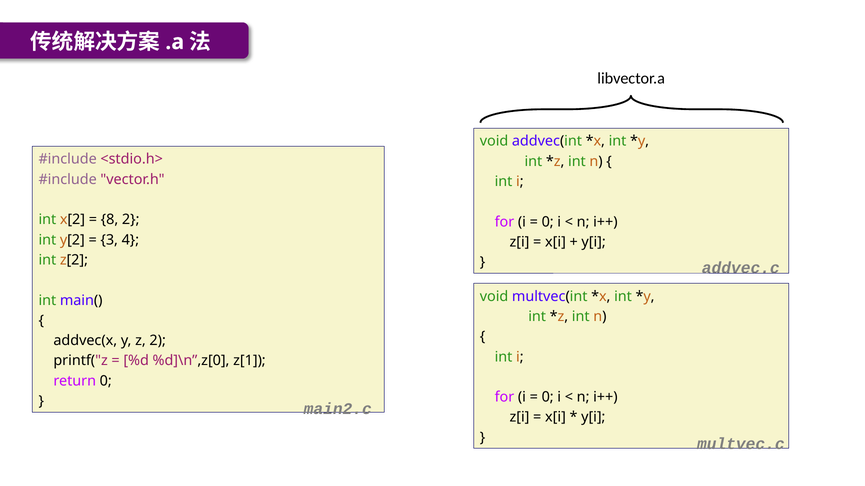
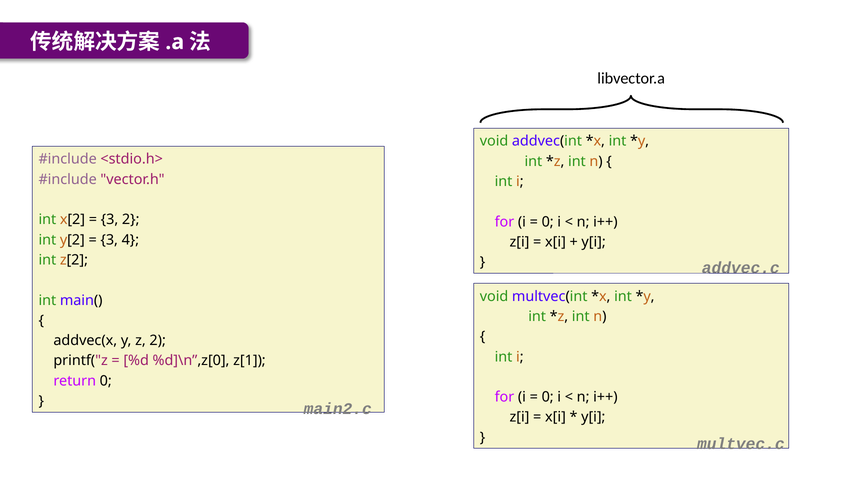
8 at (109, 220): 8 -> 3
